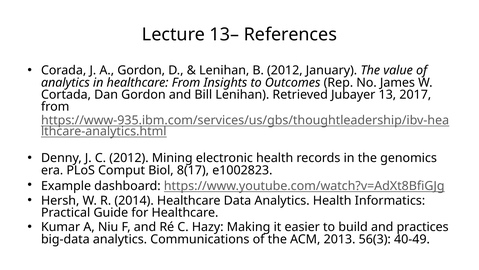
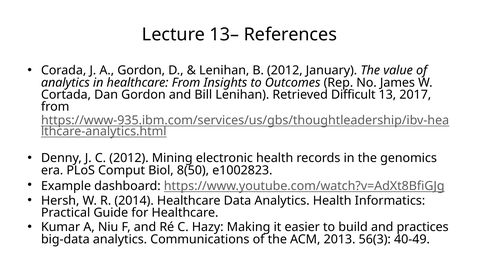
Jubayer: Jubayer -> Difficult
8(17: 8(17 -> 8(50
